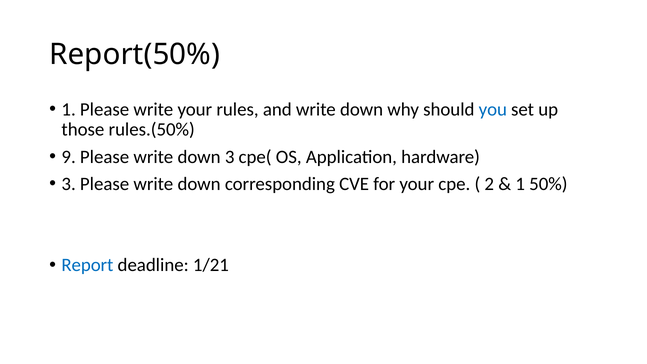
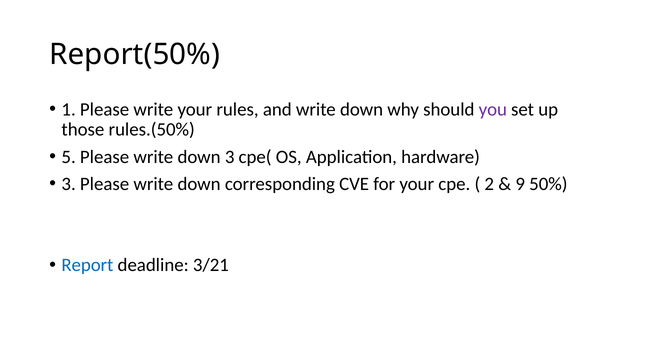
you colour: blue -> purple
9: 9 -> 5
1 at (520, 184): 1 -> 9
1/21: 1/21 -> 3/21
